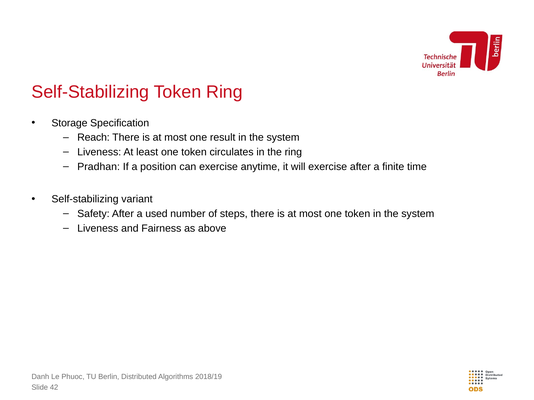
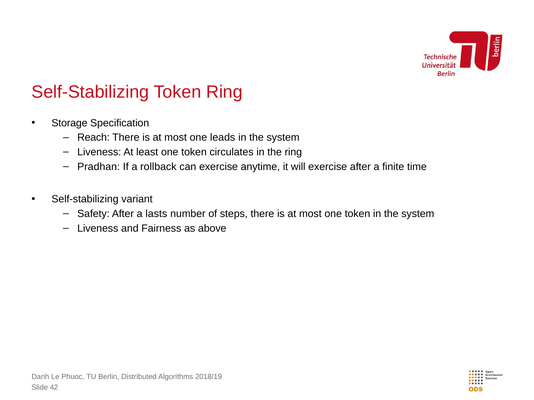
result: result -> leads
position: position -> rollback
used: used -> lasts
